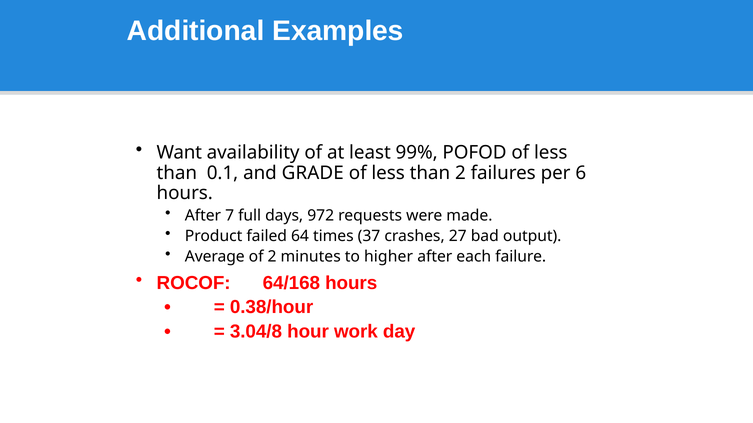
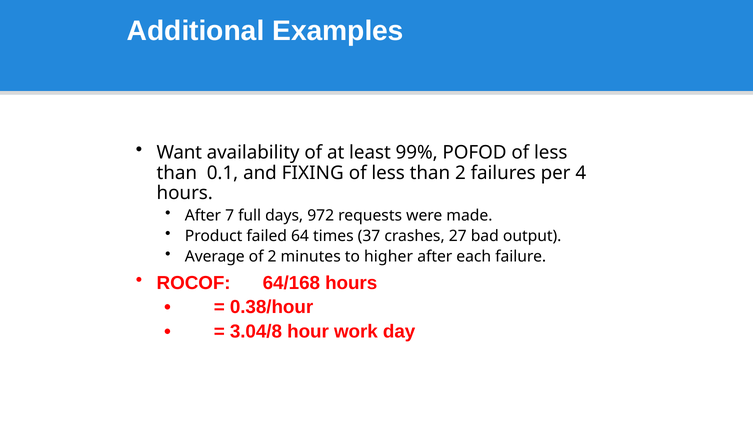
GRADE: GRADE -> FIXING
6: 6 -> 4
